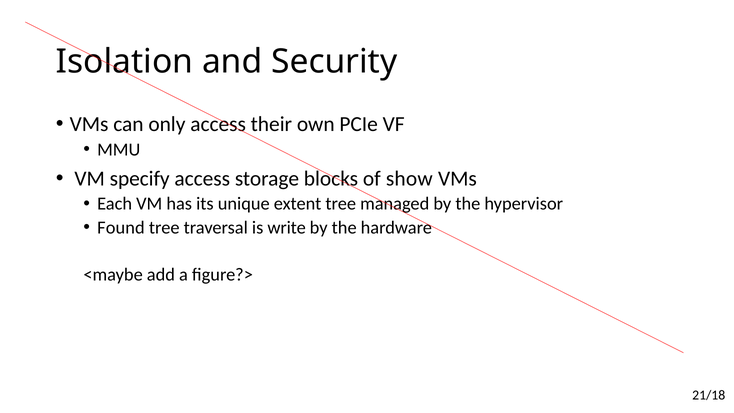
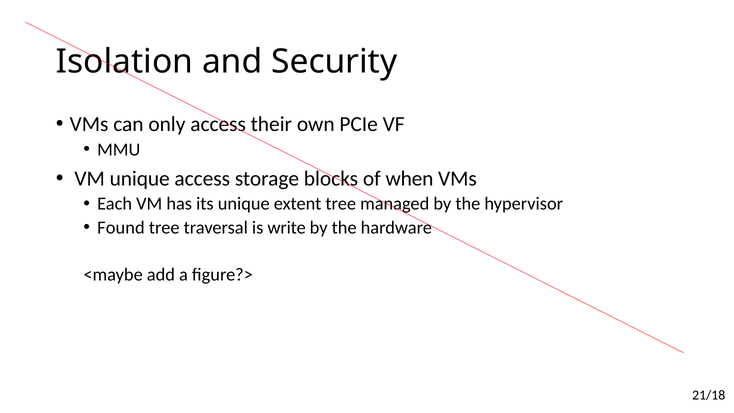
VM specify: specify -> unique
show: show -> when
